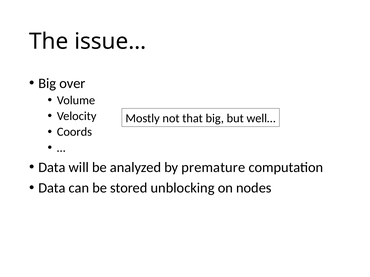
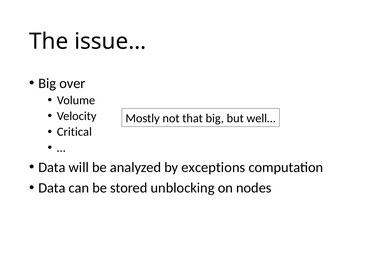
Coords: Coords -> Critical
premature: premature -> exceptions
